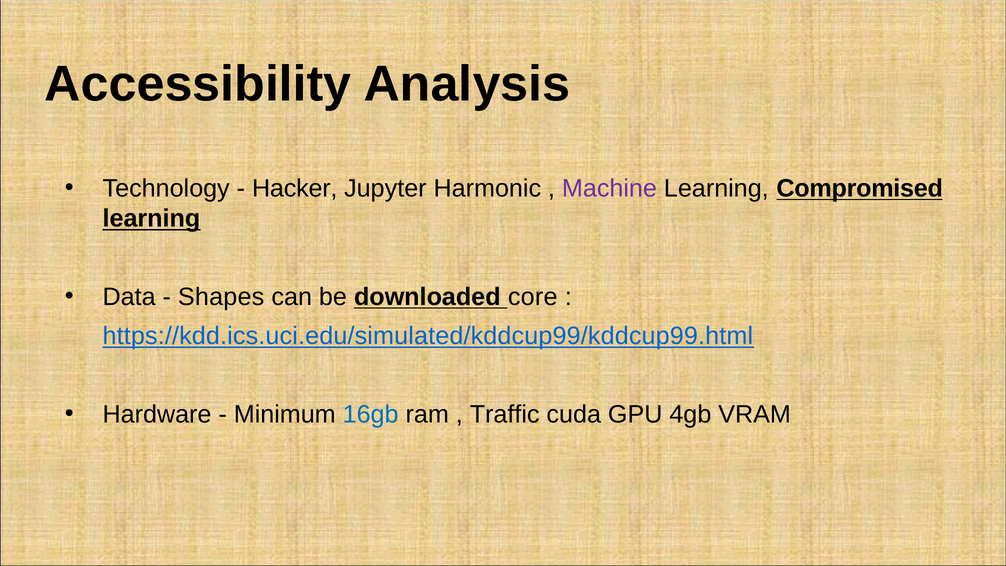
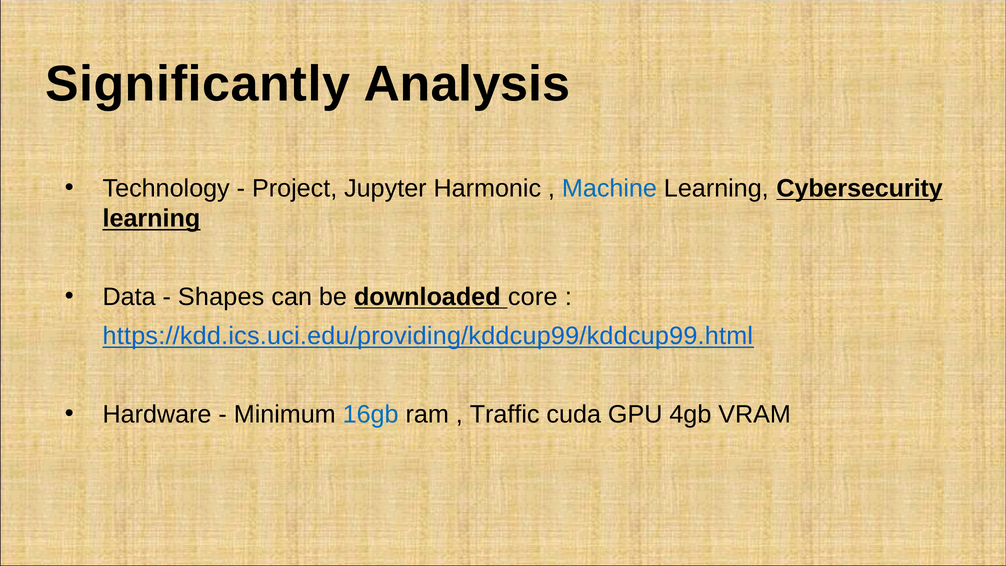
Accessibility: Accessibility -> Significantly
Hacker: Hacker -> Project
Machine colour: purple -> blue
Compromised: Compromised -> Cybersecurity
https://kdd.ics.uci.edu/simulated/kddcup99/kddcup99.html: https://kdd.ics.uci.edu/simulated/kddcup99/kddcup99.html -> https://kdd.ics.uci.edu/providing/kddcup99/kddcup99.html
